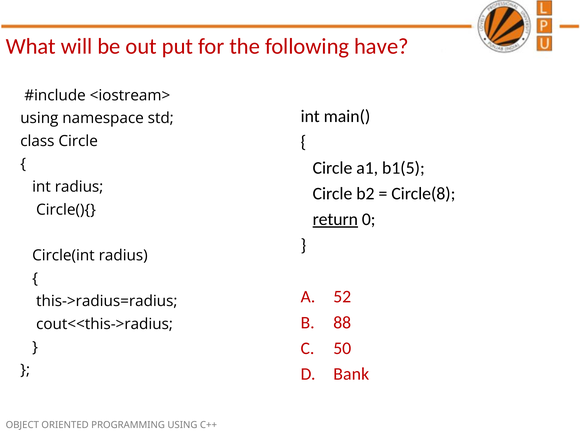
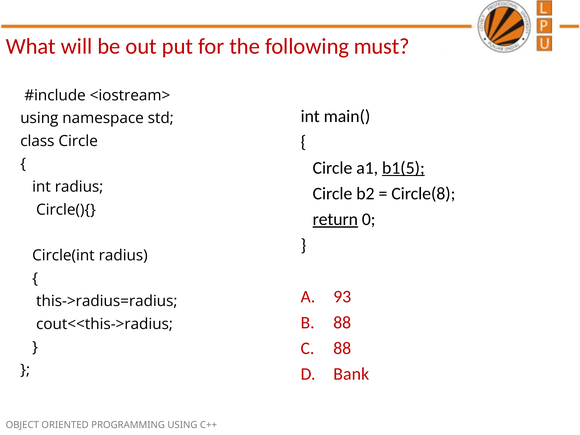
have: have -> must
b1(5 underline: none -> present
52: 52 -> 93
50 at (342, 348): 50 -> 88
